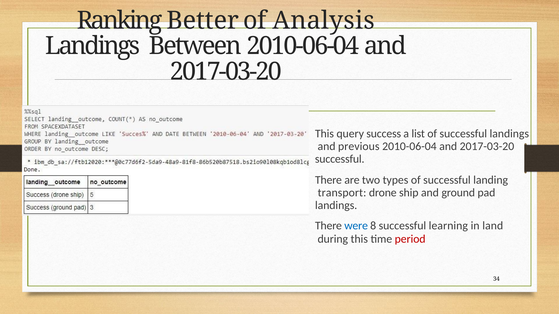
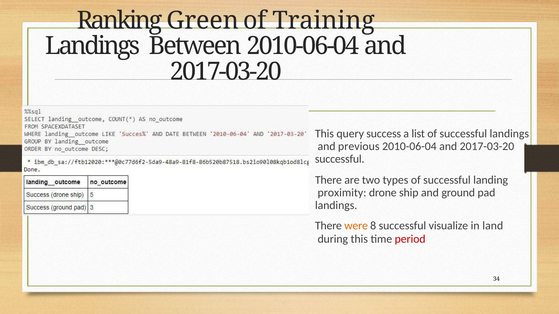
Better: Better -> Green
Analysis: Analysis -> Training
transport: transport -> proximity
were colour: blue -> orange
learning: learning -> visualize
